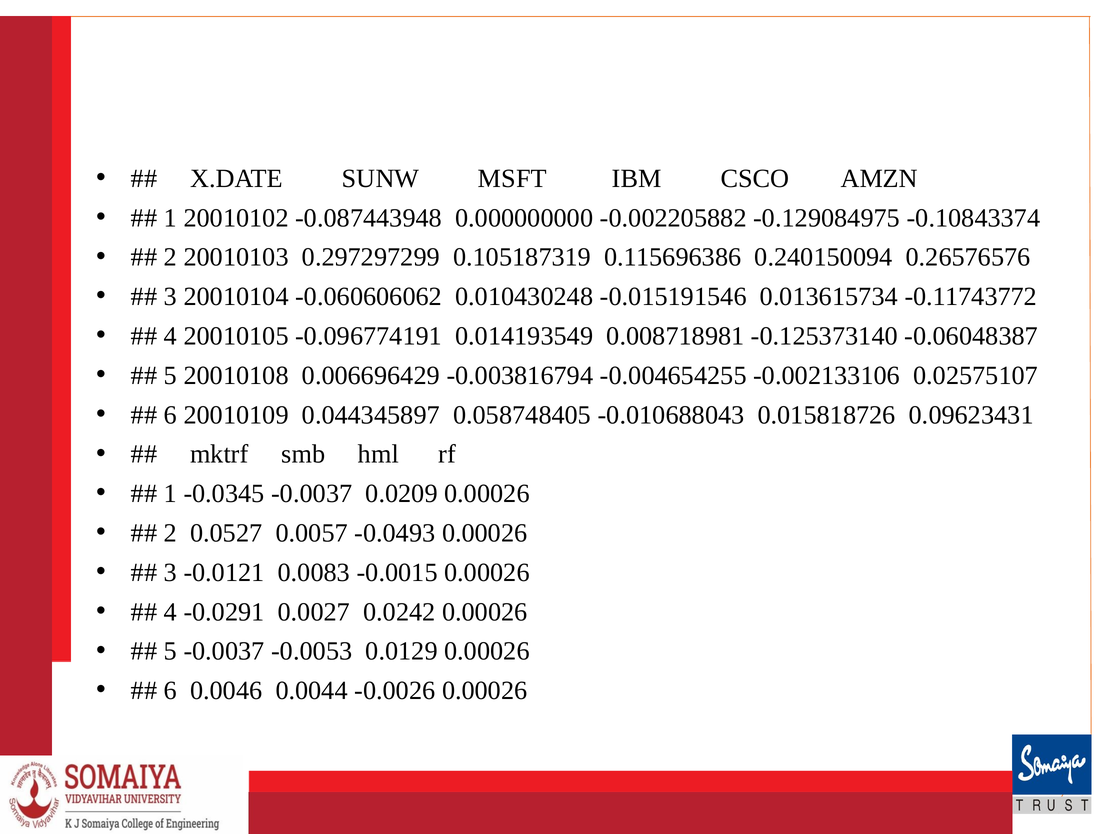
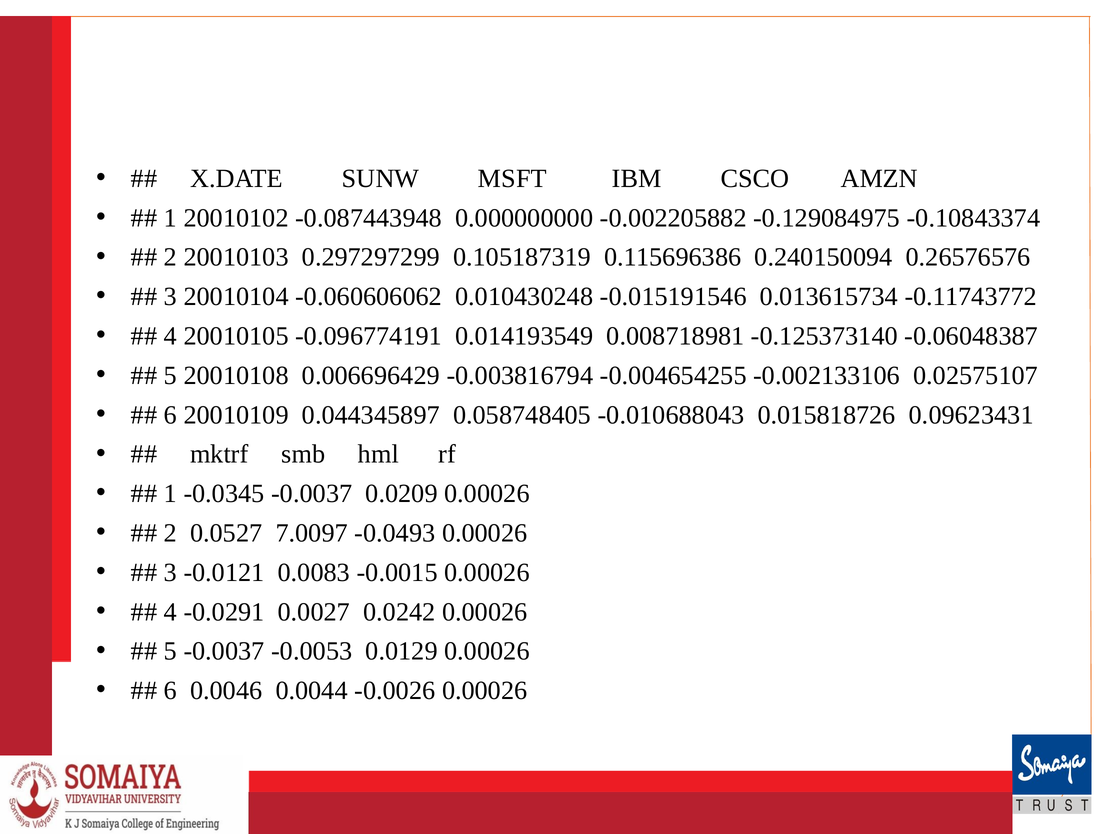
0.0057: 0.0057 -> 7.0097
